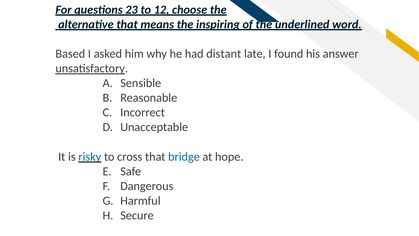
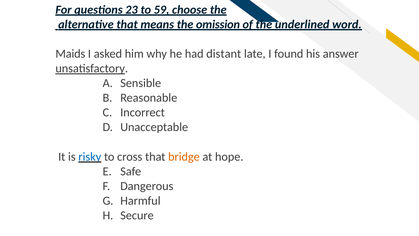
12: 12 -> 59
inspiring: inspiring -> omission
Based: Based -> Maids
bridge colour: blue -> orange
